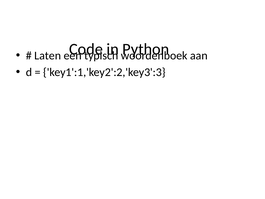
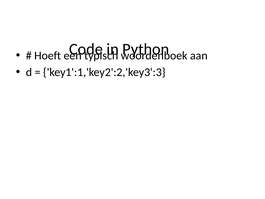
Laten: Laten -> Hoeft
